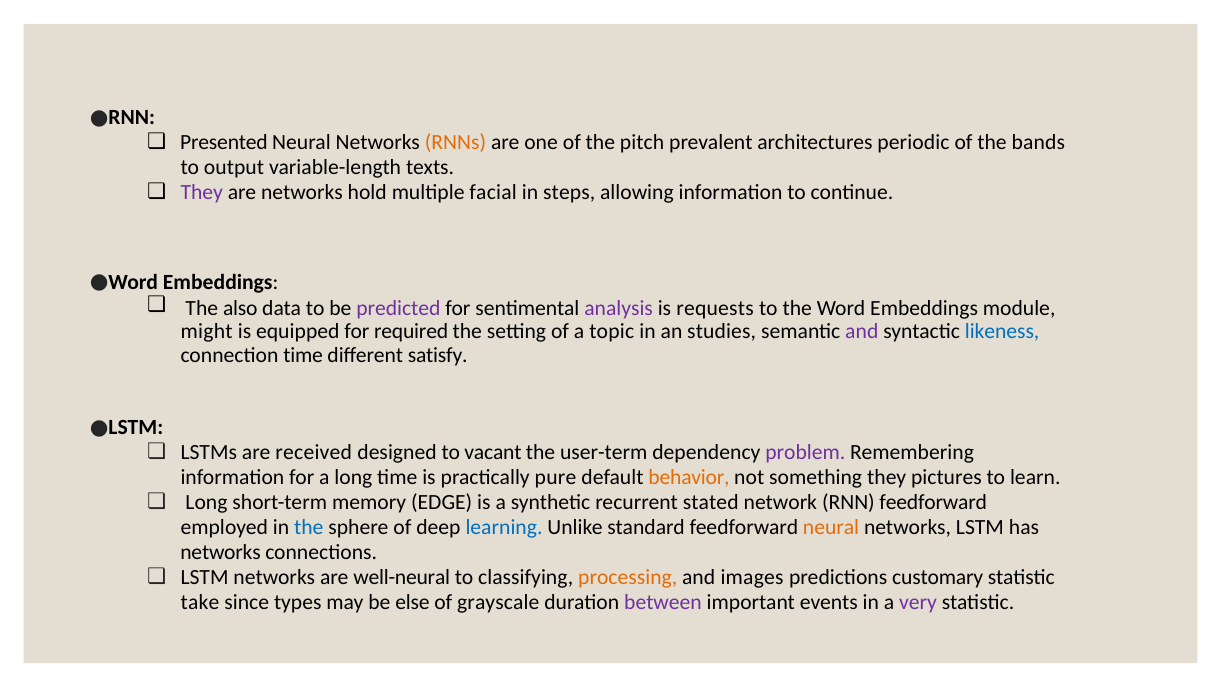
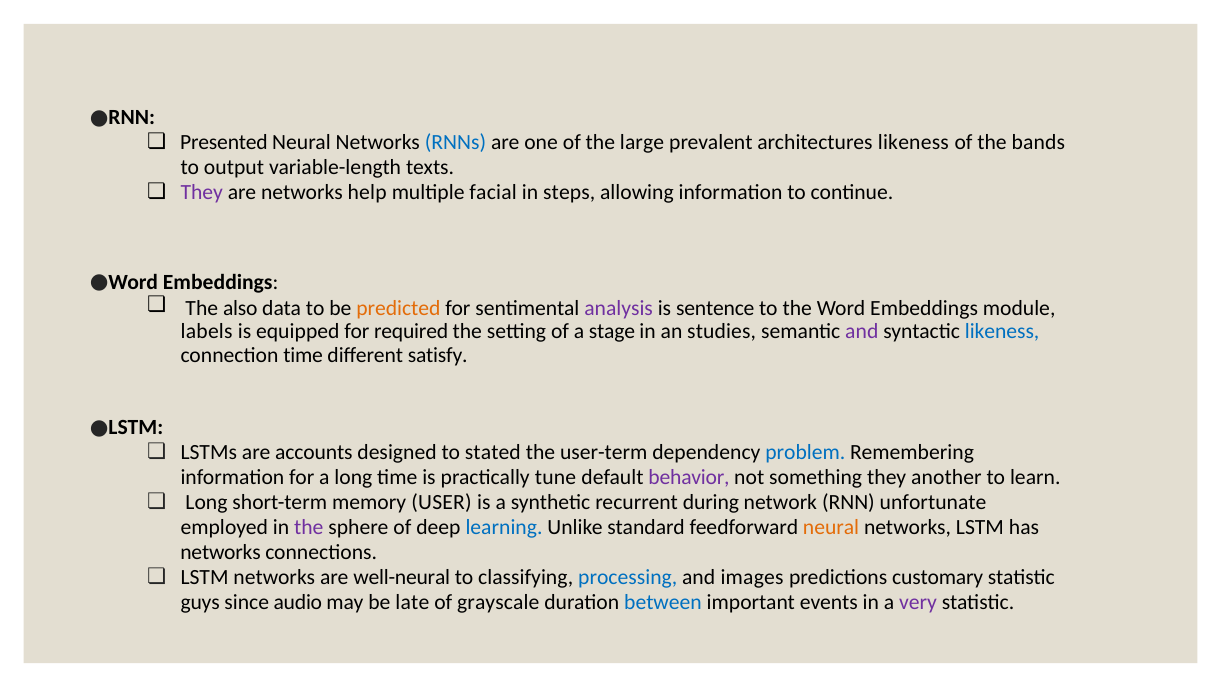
RNNs colour: orange -> blue
pitch: pitch -> large
architectures periodic: periodic -> likeness
hold: hold -> help
predicted colour: purple -> orange
requests: requests -> sentence
might: might -> labels
topic: topic -> stage
received: received -> accounts
vacant: vacant -> stated
problem colour: purple -> blue
pure: pure -> tune
behavior colour: orange -> purple
pictures: pictures -> another
EDGE: EDGE -> USER
stated: stated -> during
RNN feedforward: feedforward -> unfortunate
the at (309, 528) colour: blue -> purple
processing colour: orange -> blue
take: take -> guys
types: types -> audio
else: else -> late
between colour: purple -> blue
